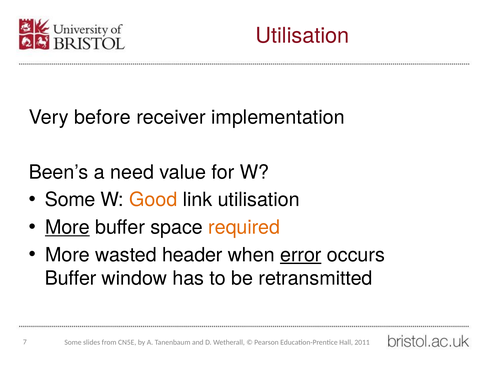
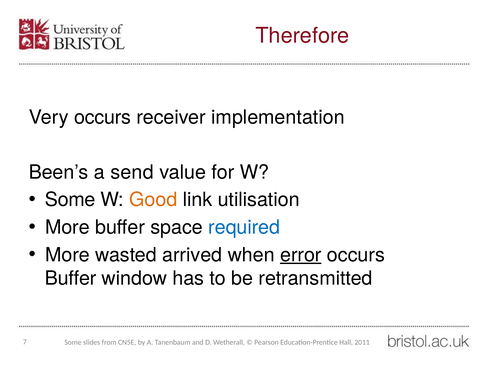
Utilisation at (302, 36): Utilisation -> Therefore
Very before: before -> occurs
need: need -> send
More at (67, 227) underline: present -> none
required colour: orange -> blue
header: header -> arrived
